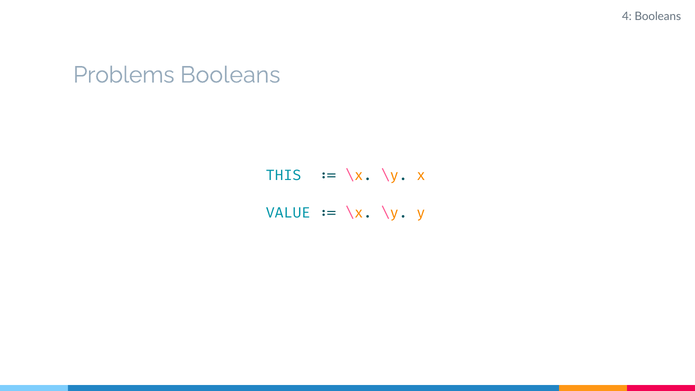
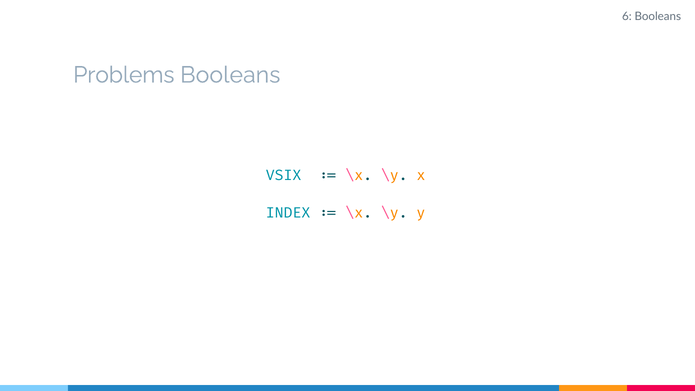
4: 4 -> 6
THIS: THIS -> VSIX
VALUE: VALUE -> INDEX
